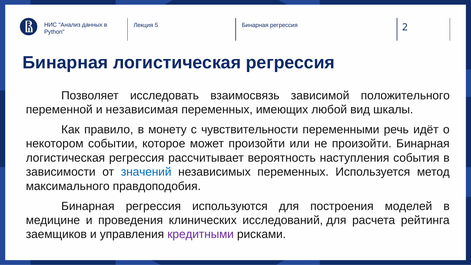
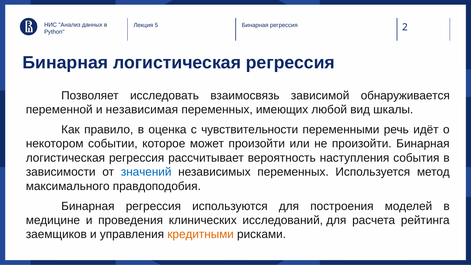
положительного: положительного -> обнаруживается
монету: монету -> оценка
кредитными colour: purple -> orange
